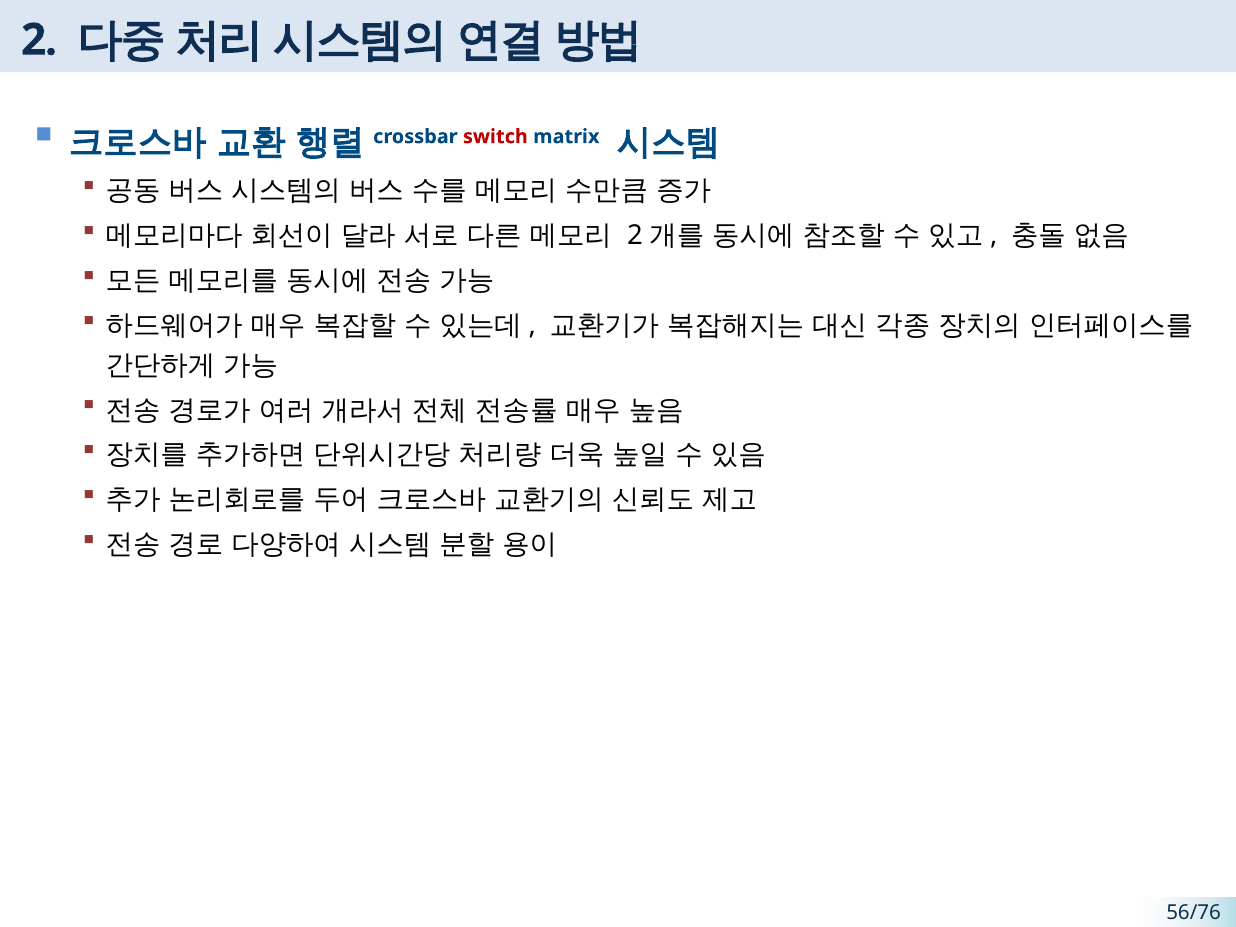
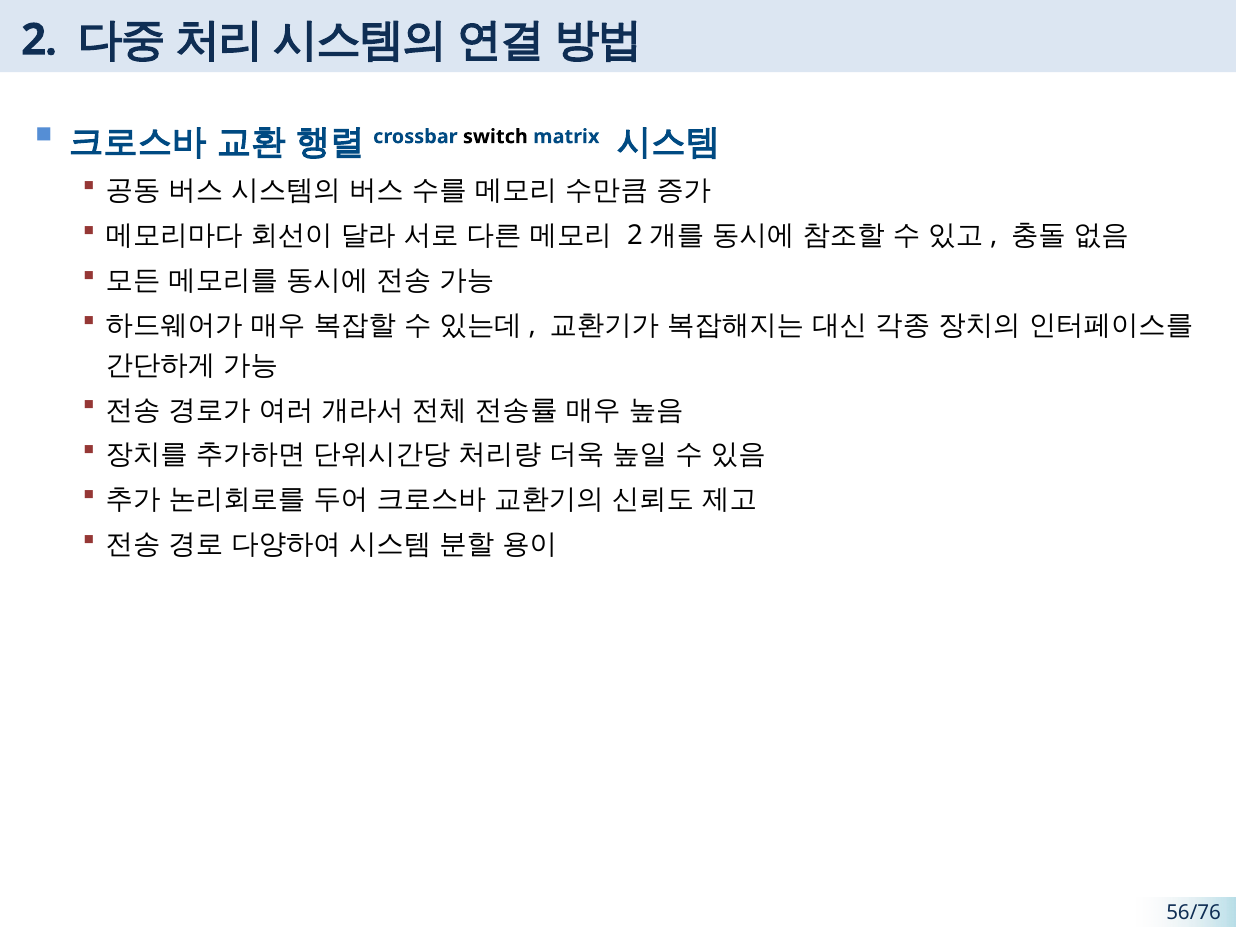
switch colour: red -> black
